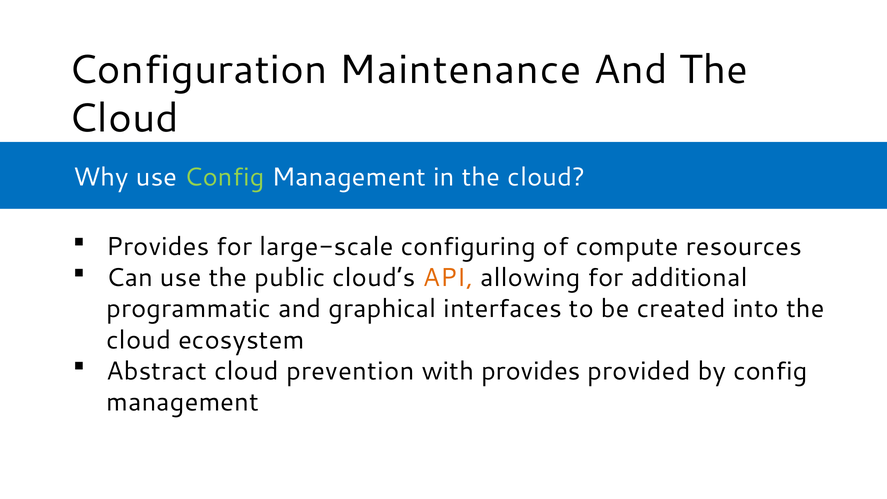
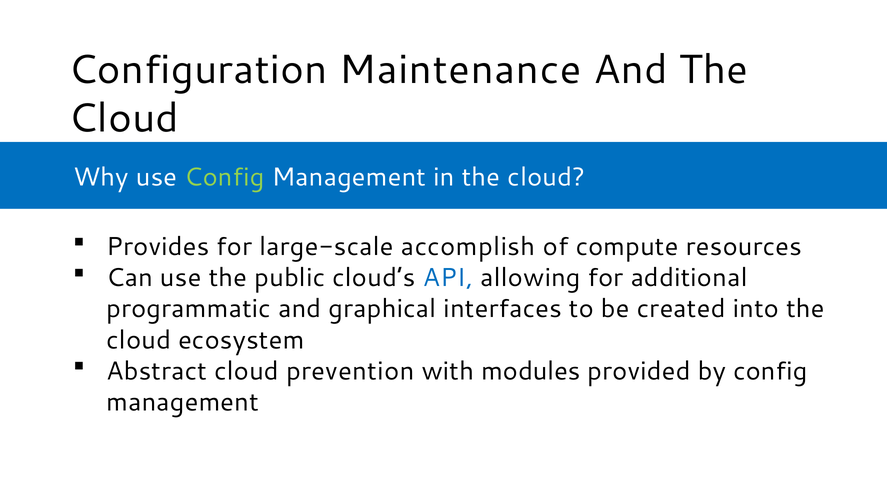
configuring: configuring -> accomplish
API colour: orange -> blue
with provides: provides -> modules
